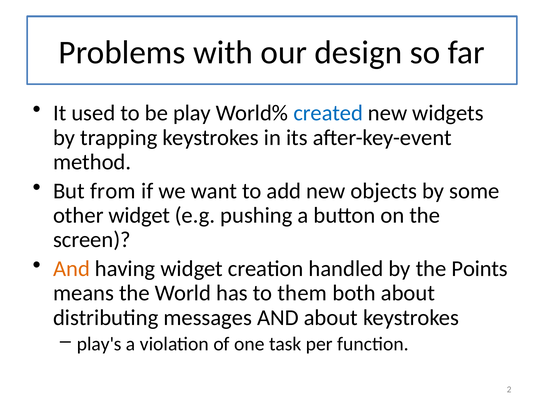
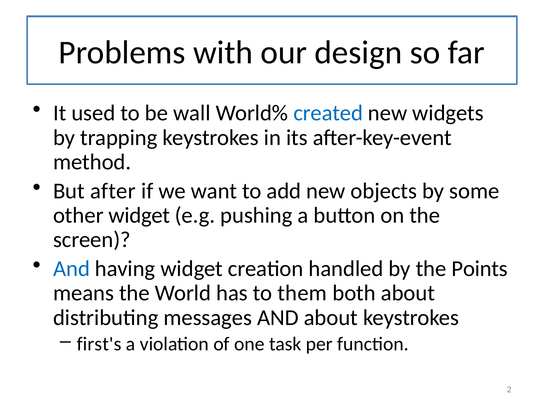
play: play -> wall
from: from -> after
And at (71, 269) colour: orange -> blue
play's: play's -> first's
